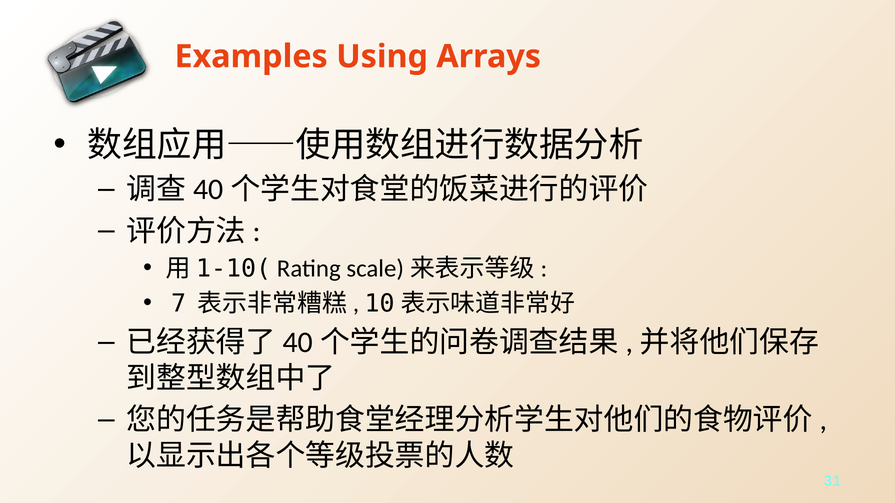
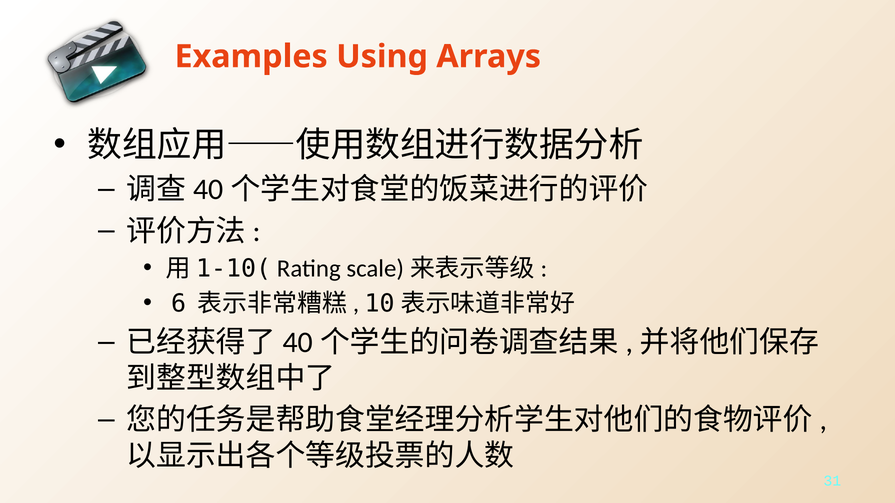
7: 7 -> 6
